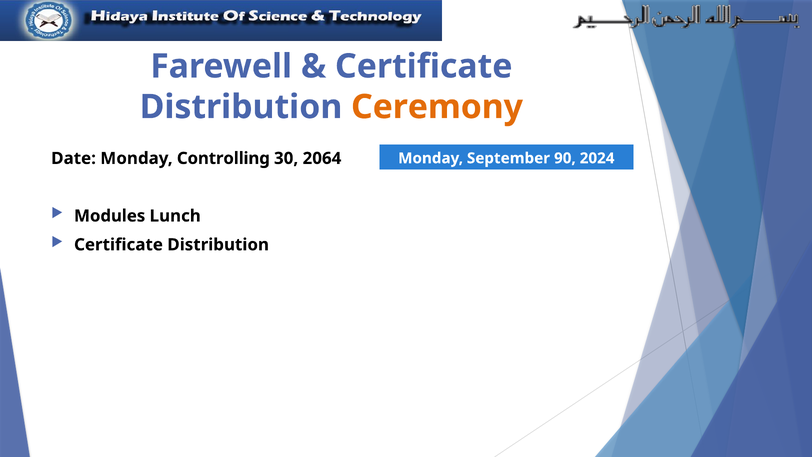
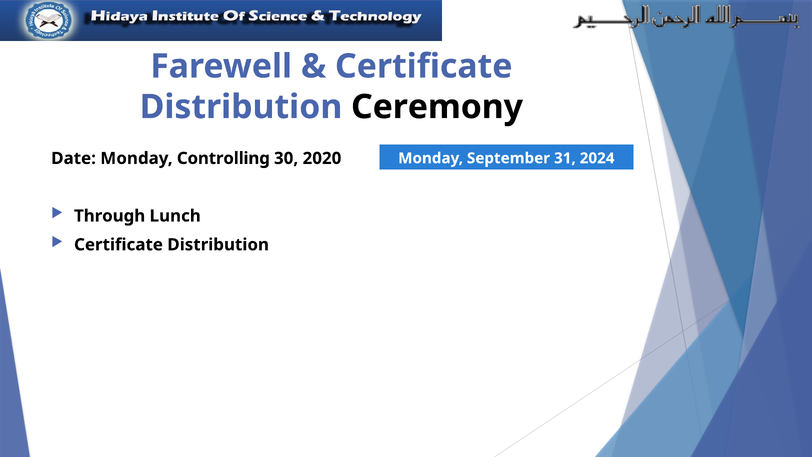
Ceremony colour: orange -> black
2064: 2064 -> 2020
90: 90 -> 31
Modules: Modules -> Through
